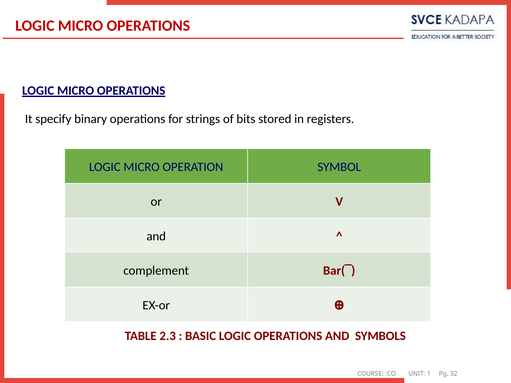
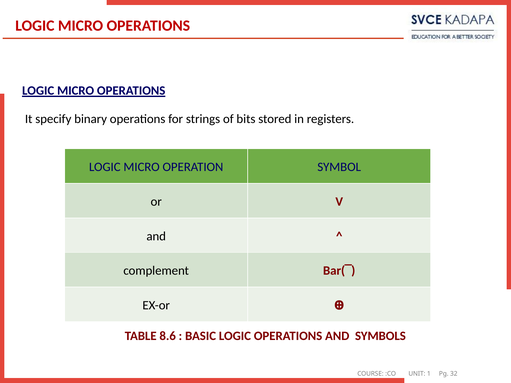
2.3: 2.3 -> 8.6
